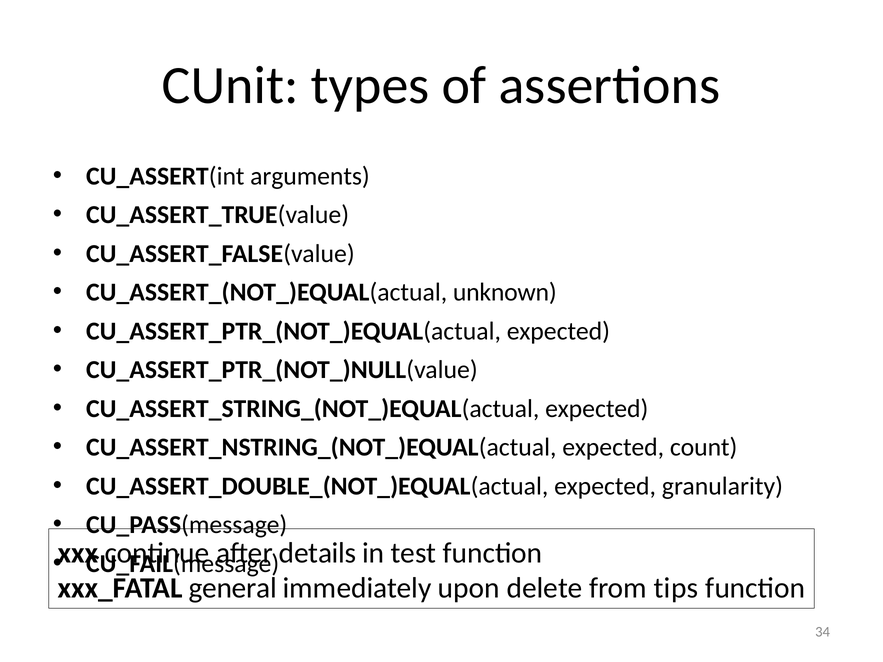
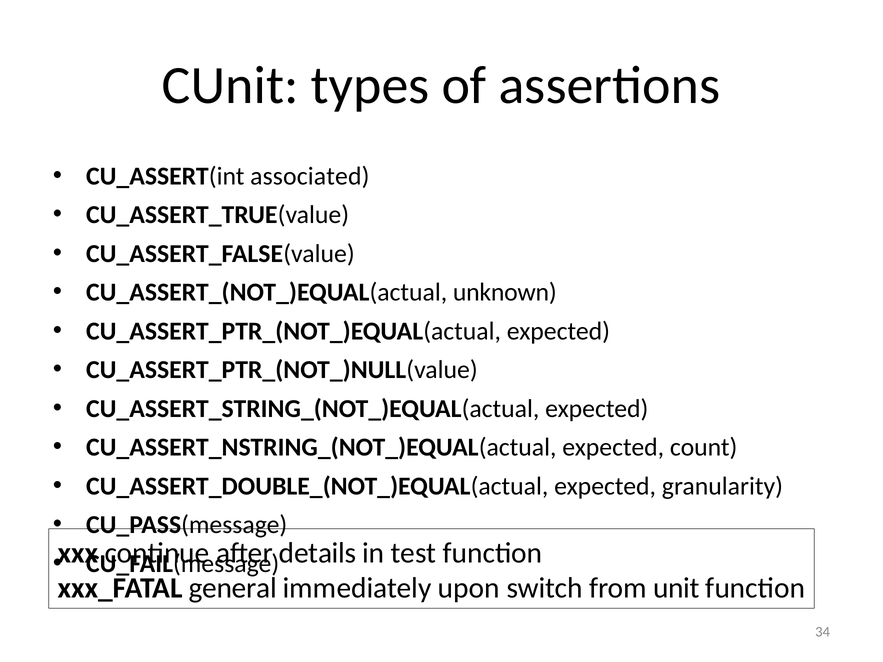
arguments: arguments -> associated
delete: delete -> switch
tips: tips -> unit
